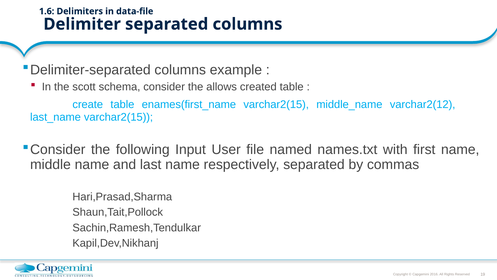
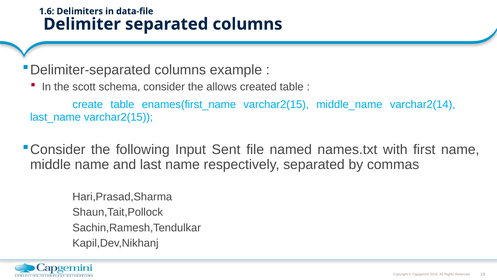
varchar2(12: varchar2(12 -> varchar2(14
User: User -> Sent
